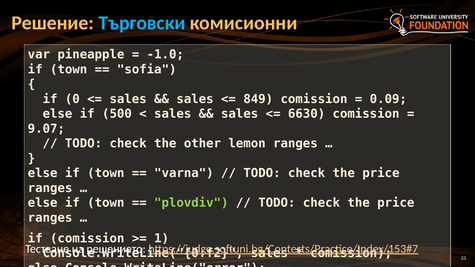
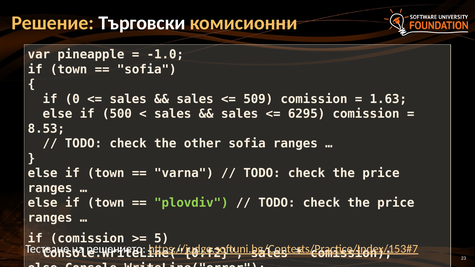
Търговски colour: light blue -> white
849: 849 -> 509
0.09: 0.09 -> 1.63
6630: 6630 -> 6295
9.07: 9.07 -> 8.53
other lemon: lemon -> sofia
1: 1 -> 5
